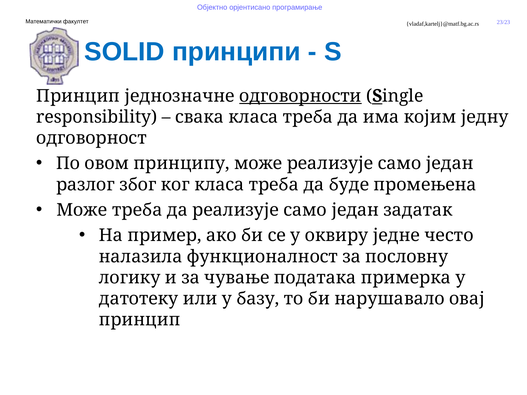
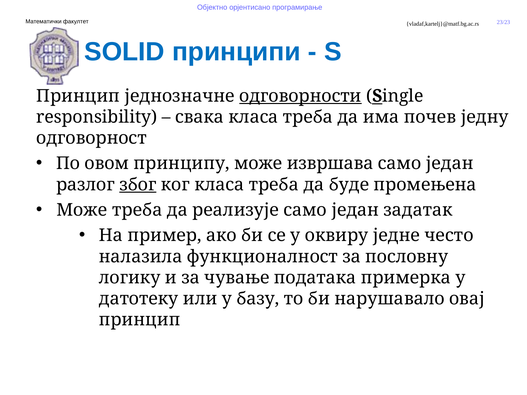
којим: којим -> почев
може реализује: реализује -> извршава
због underline: none -> present
